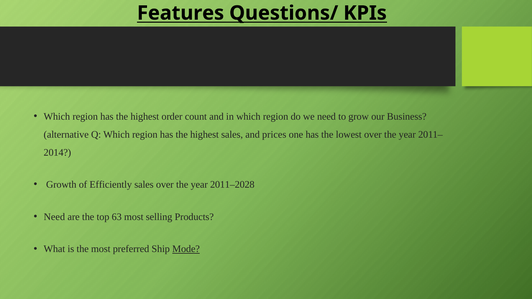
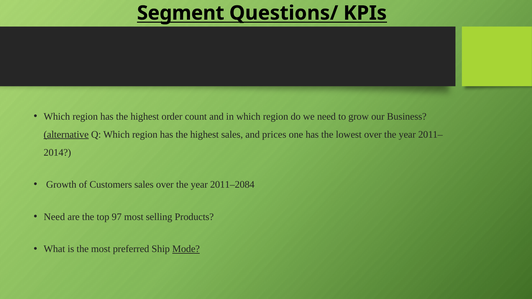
Features: Features -> Segment
alternative underline: none -> present
Efficiently: Efficiently -> Customers
2011–2028: 2011–2028 -> 2011–2084
63: 63 -> 97
